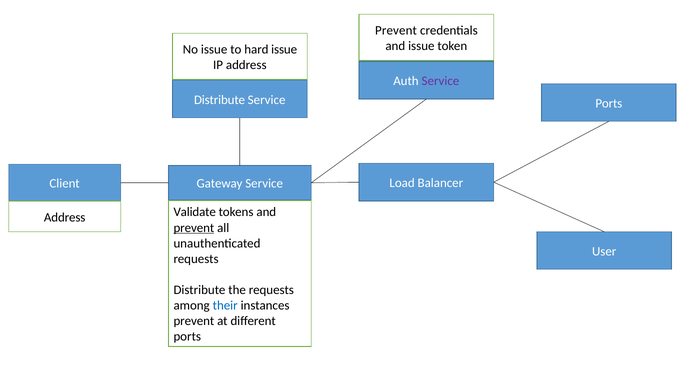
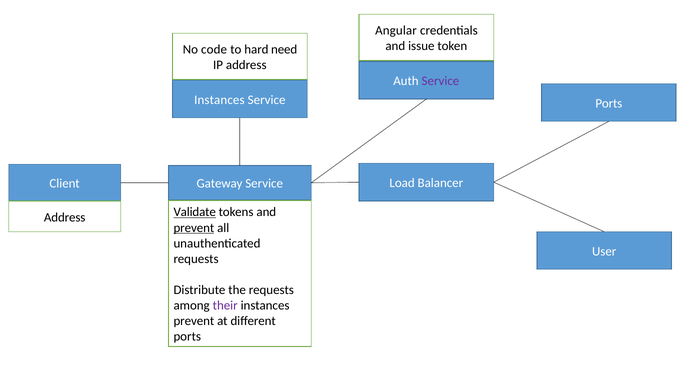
Prevent at (396, 30): Prevent -> Angular
No issue: issue -> code
hard issue: issue -> need
Distribute at (220, 100): Distribute -> Instances
Validate underline: none -> present
their colour: blue -> purple
